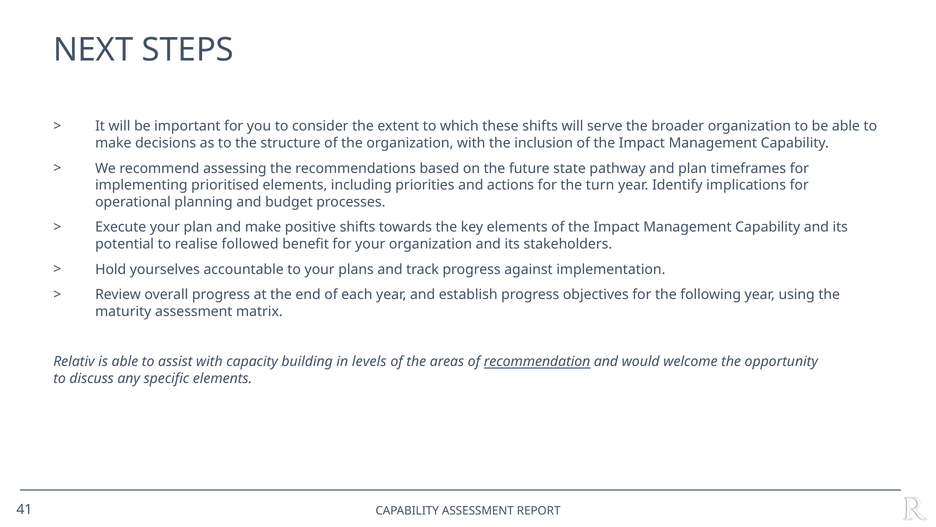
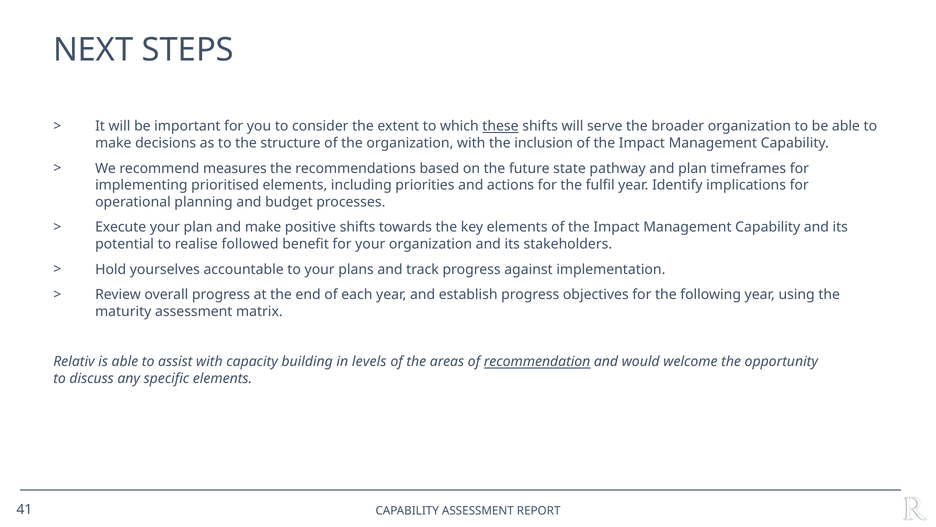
these underline: none -> present
assessing: assessing -> measures
turn: turn -> fulfil
